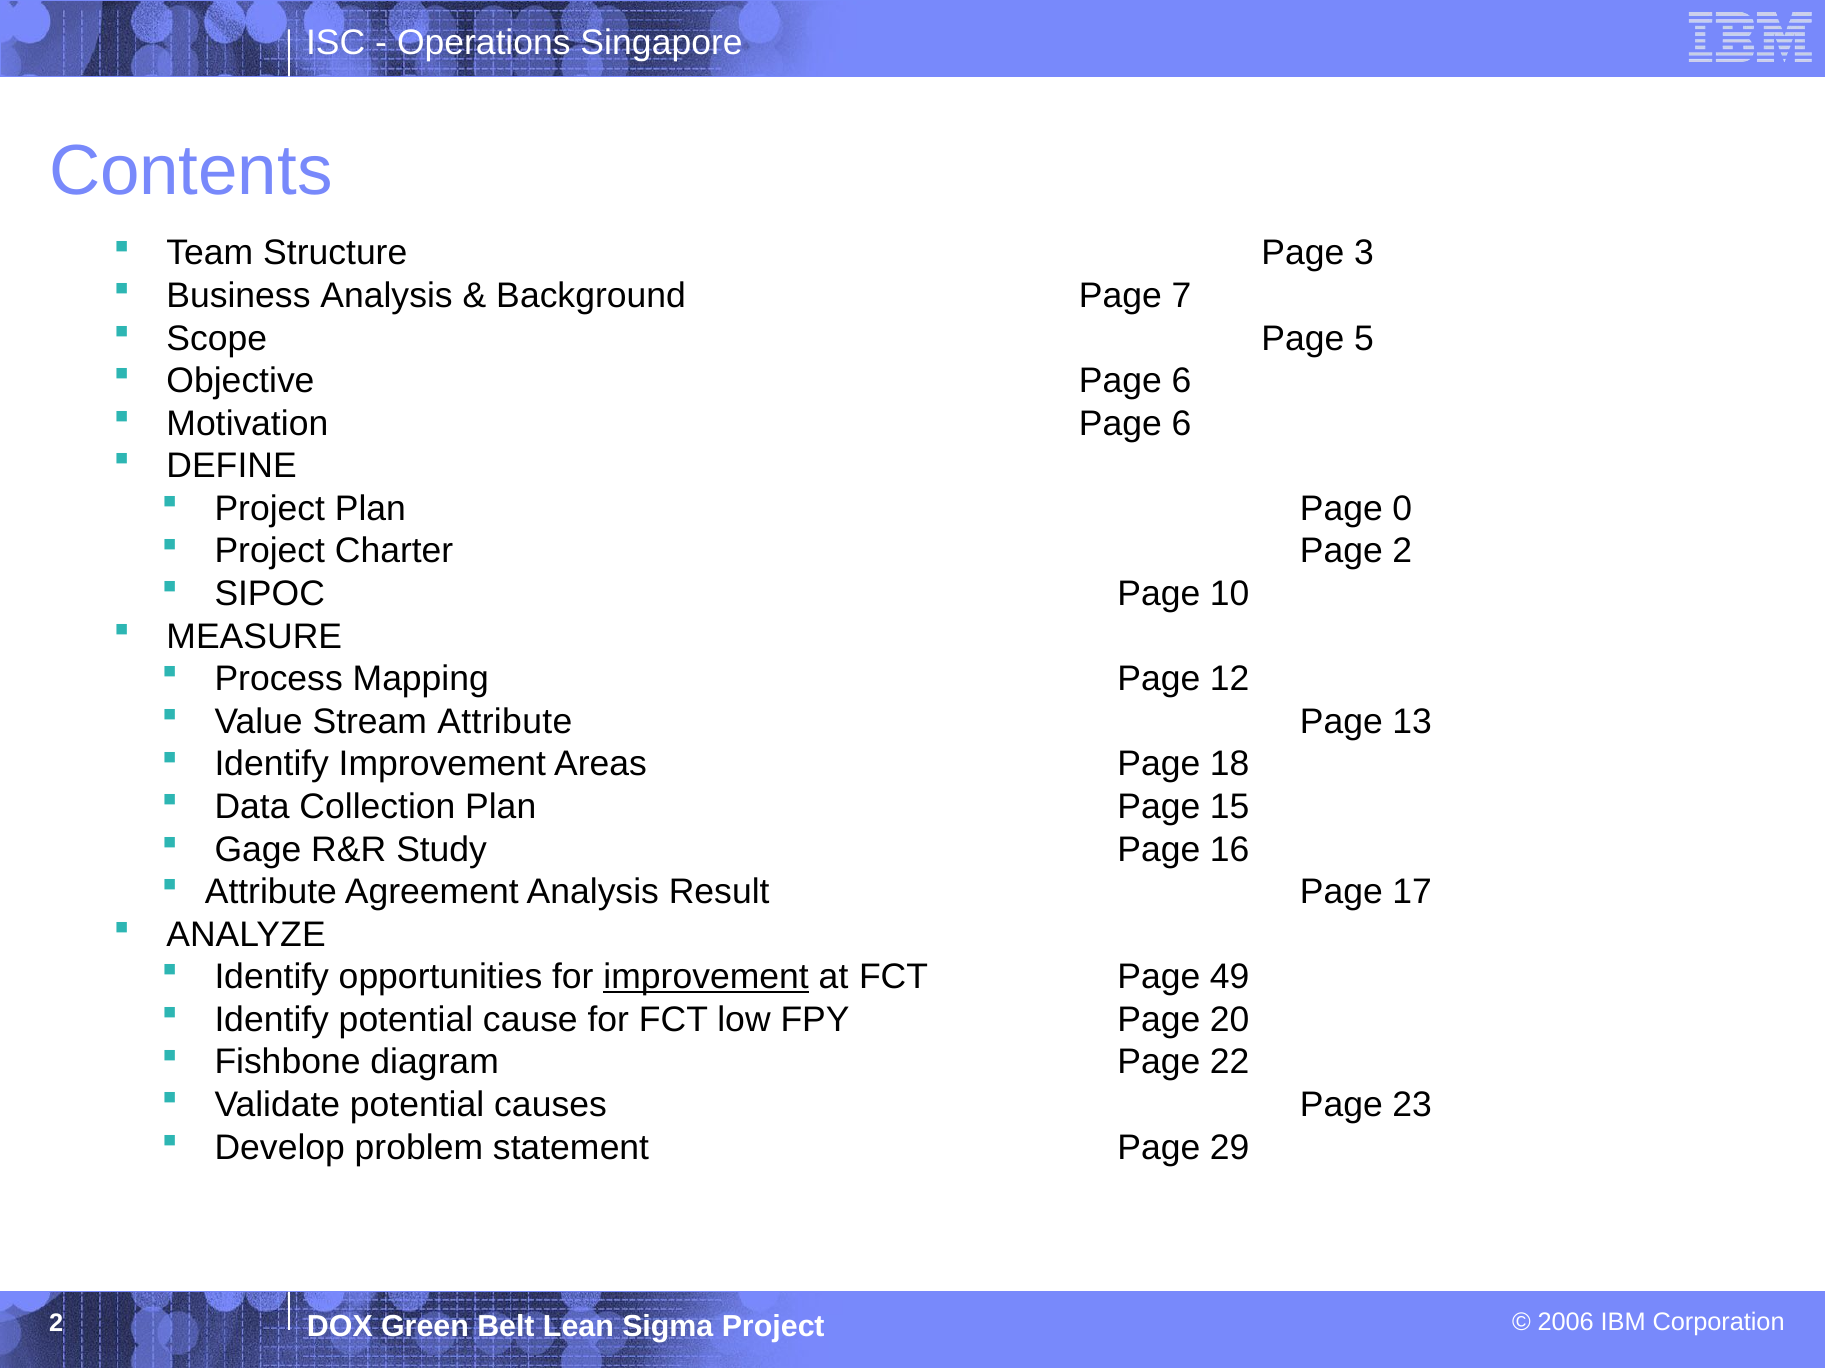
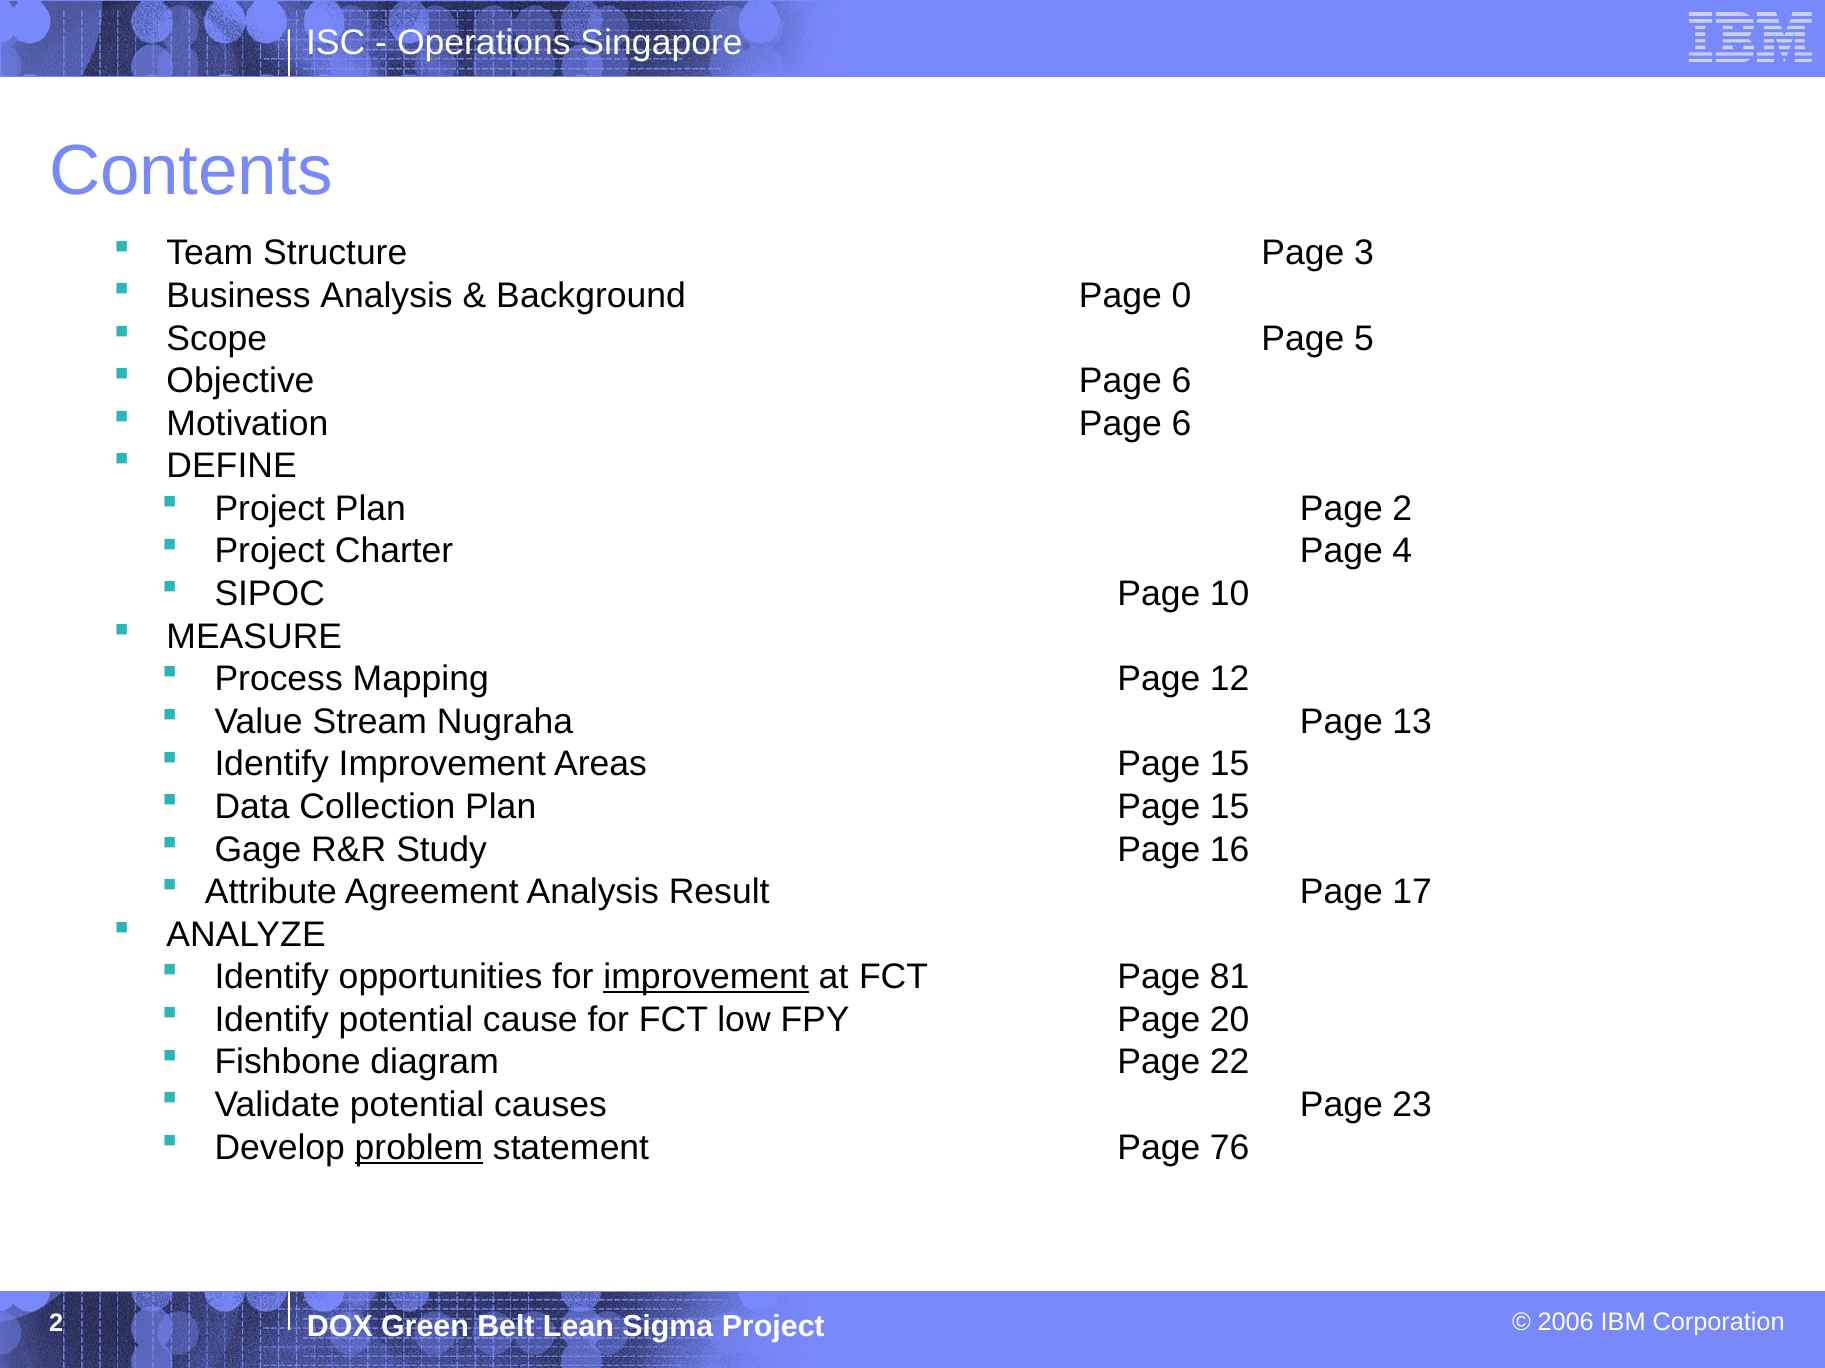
7: 7 -> 0
Page 0: 0 -> 2
Page 2: 2 -> 4
Stream Attribute: Attribute -> Nugraha
Areas Page 18: 18 -> 15
49: 49 -> 81
problem underline: none -> present
29: 29 -> 76
